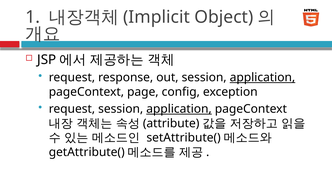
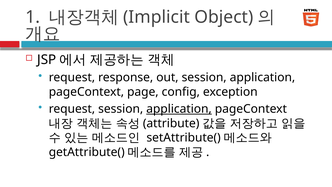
application at (262, 77) underline: present -> none
